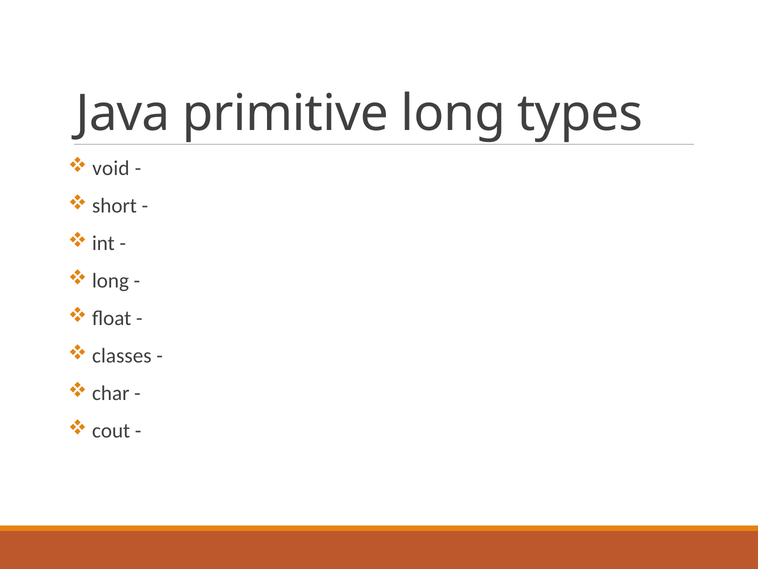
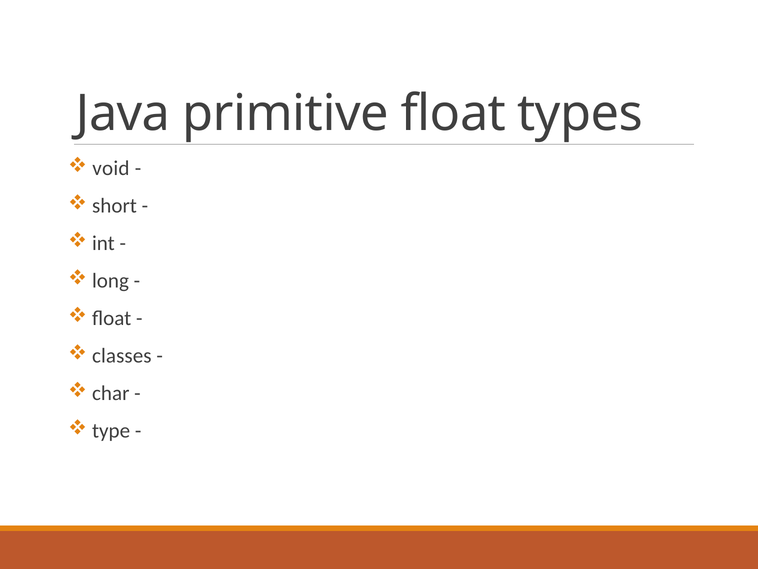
primitive long: long -> float
cout: cout -> type
